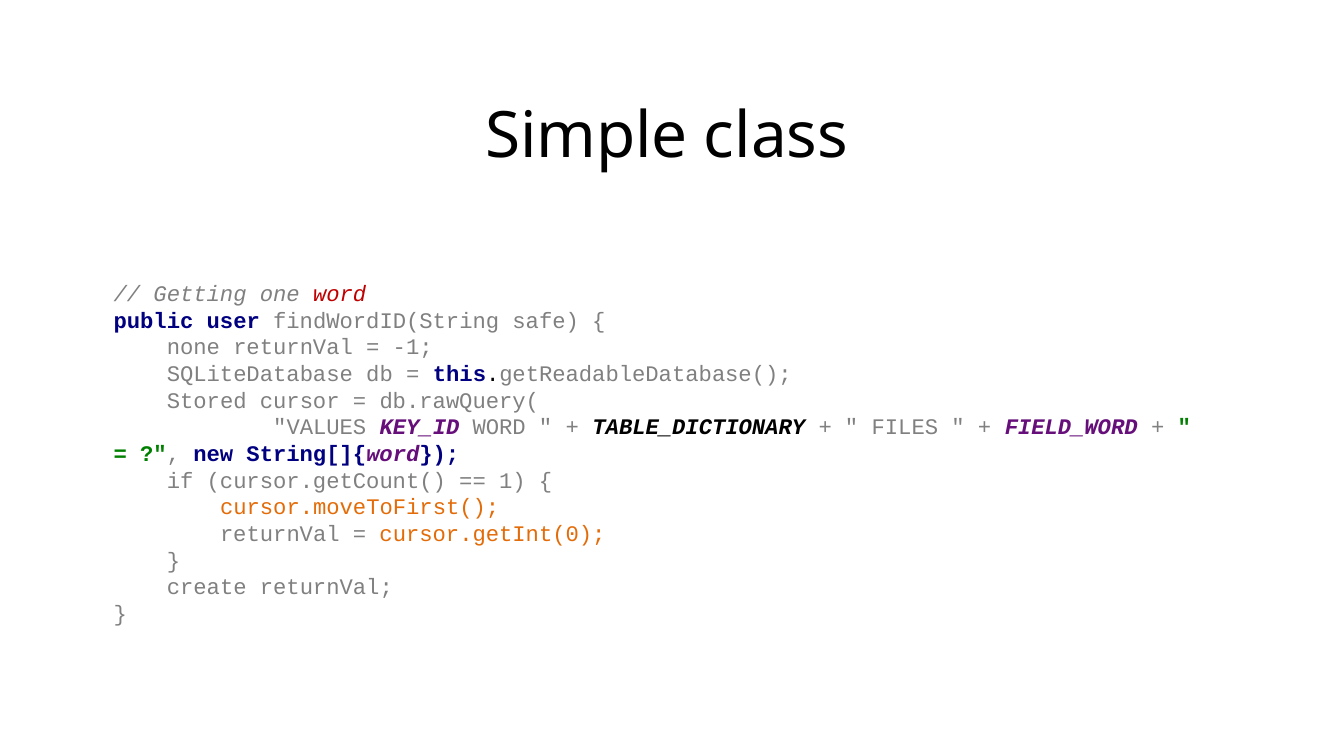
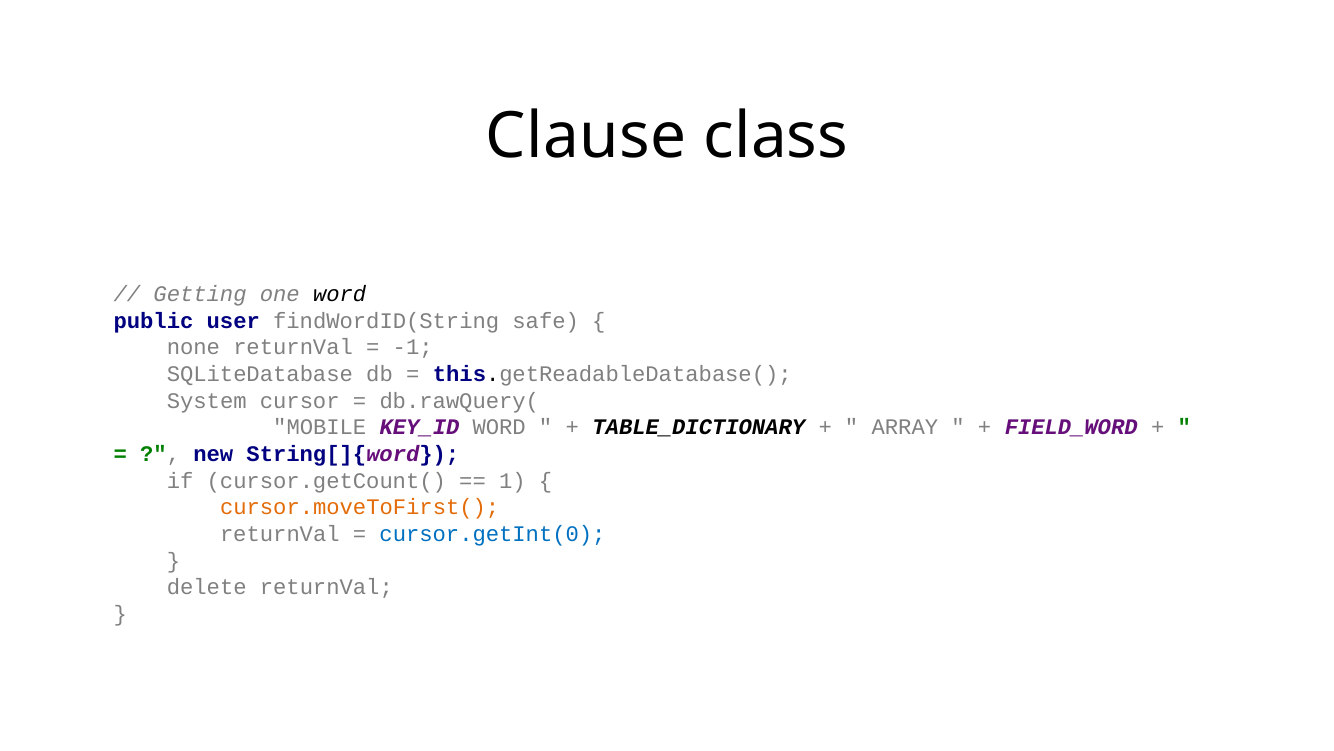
Simple: Simple -> Clause
word at (340, 294) colour: red -> black
Stored: Stored -> System
VALUES: VALUES -> MOBILE
FILES: FILES -> ARRAY
cursor.getInt(0 colour: orange -> blue
create: create -> delete
